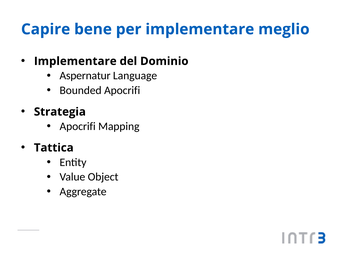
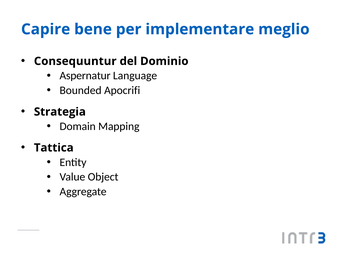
Implementare at (75, 61): Implementare -> Consequuntur
Apocrifi at (78, 126): Apocrifi -> Domain
